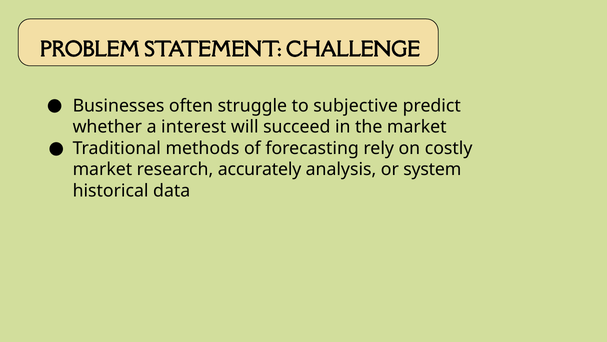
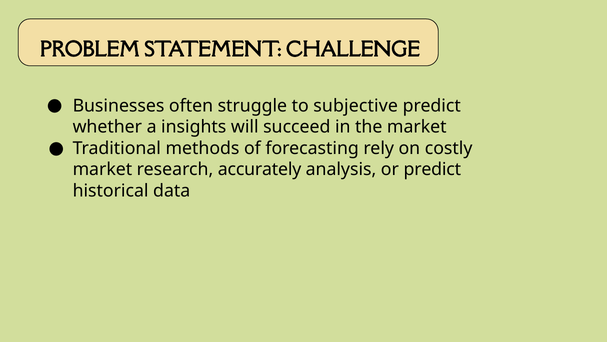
interest: interest -> insights
or system: system -> predict
